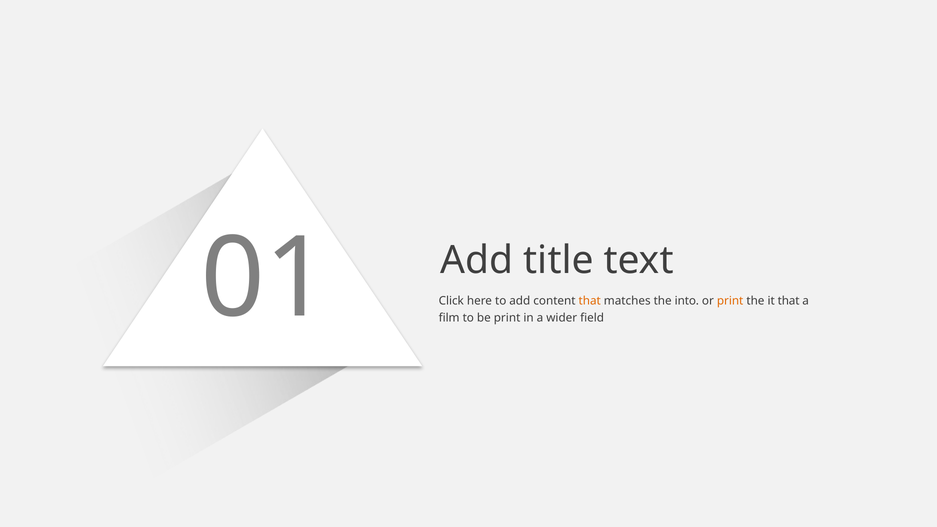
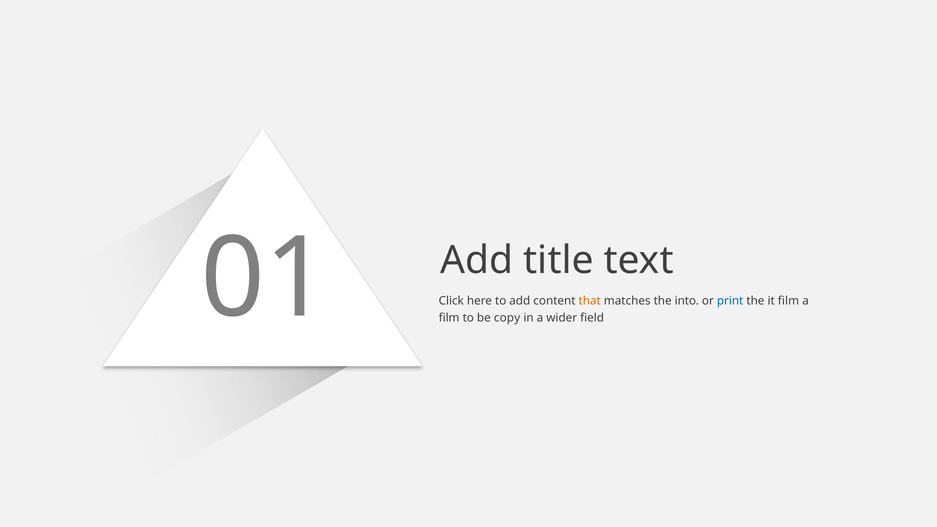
print at (730, 301) colour: orange -> blue
it that: that -> film
be print: print -> copy
